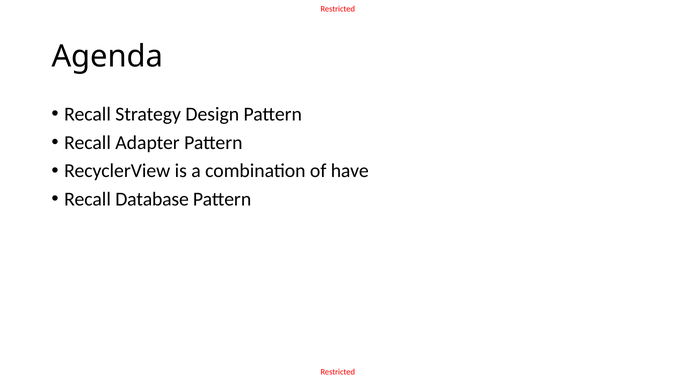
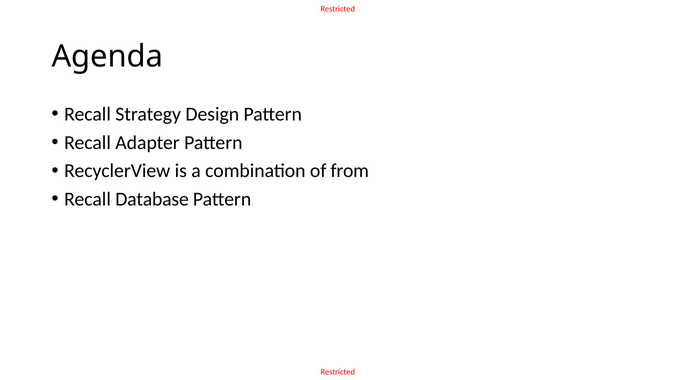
have: have -> from
